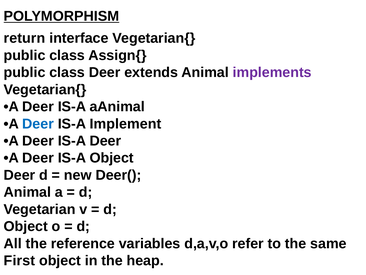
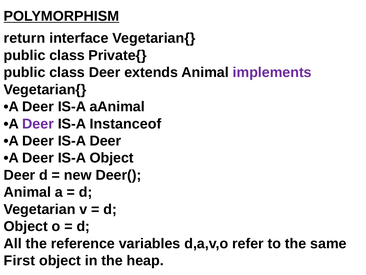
Assign{: Assign{ -> Private{
Deer at (38, 124) colour: blue -> purple
Implement: Implement -> Instanceof
